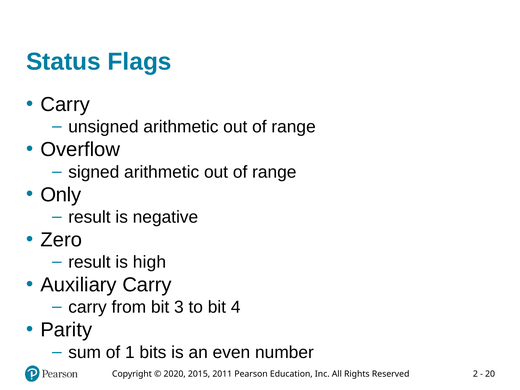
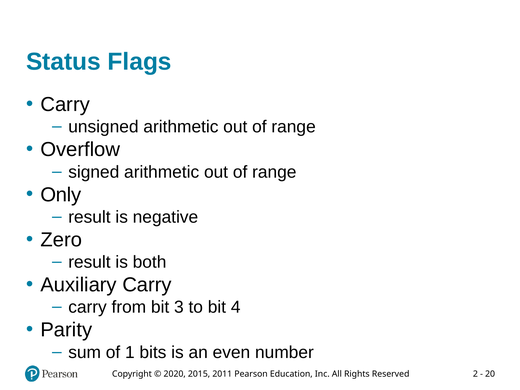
high: high -> both
